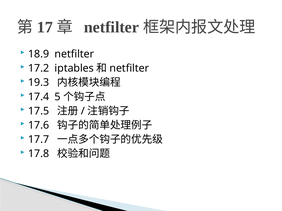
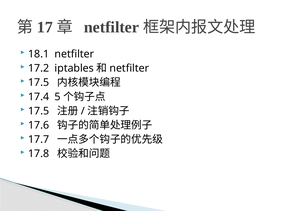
18.9: 18.9 -> 18.1
19.3 at (39, 83): 19.3 -> 17.5
